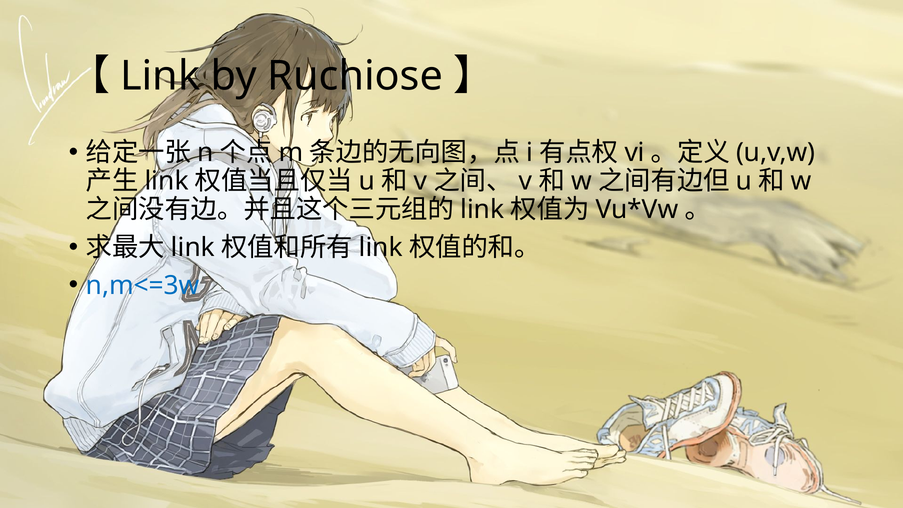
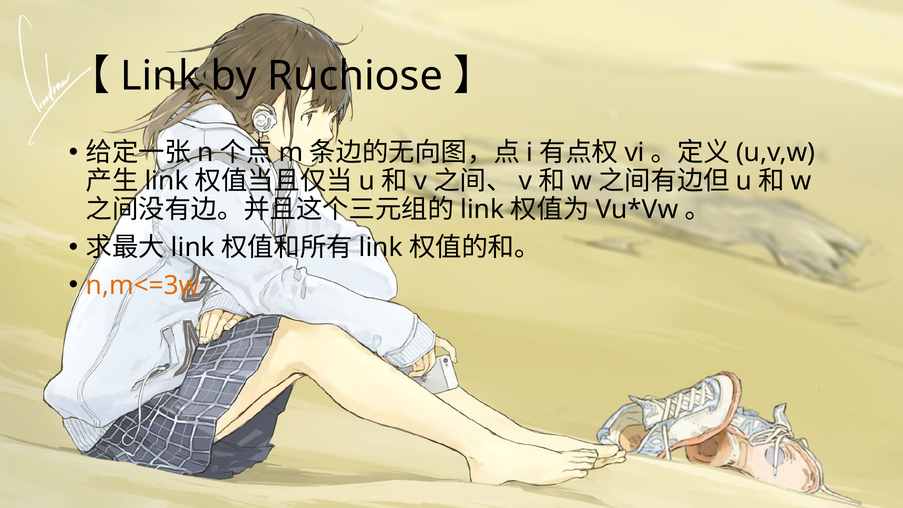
n,m<=3w colour: blue -> orange
